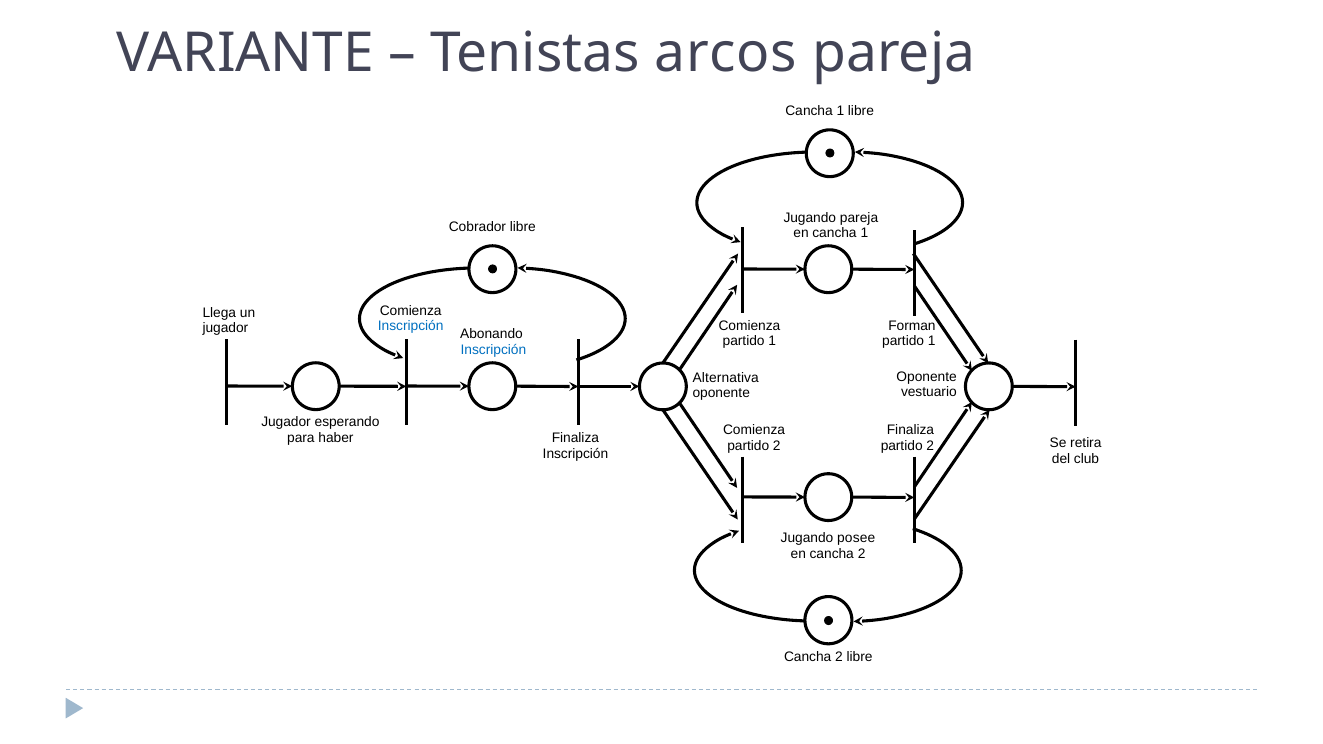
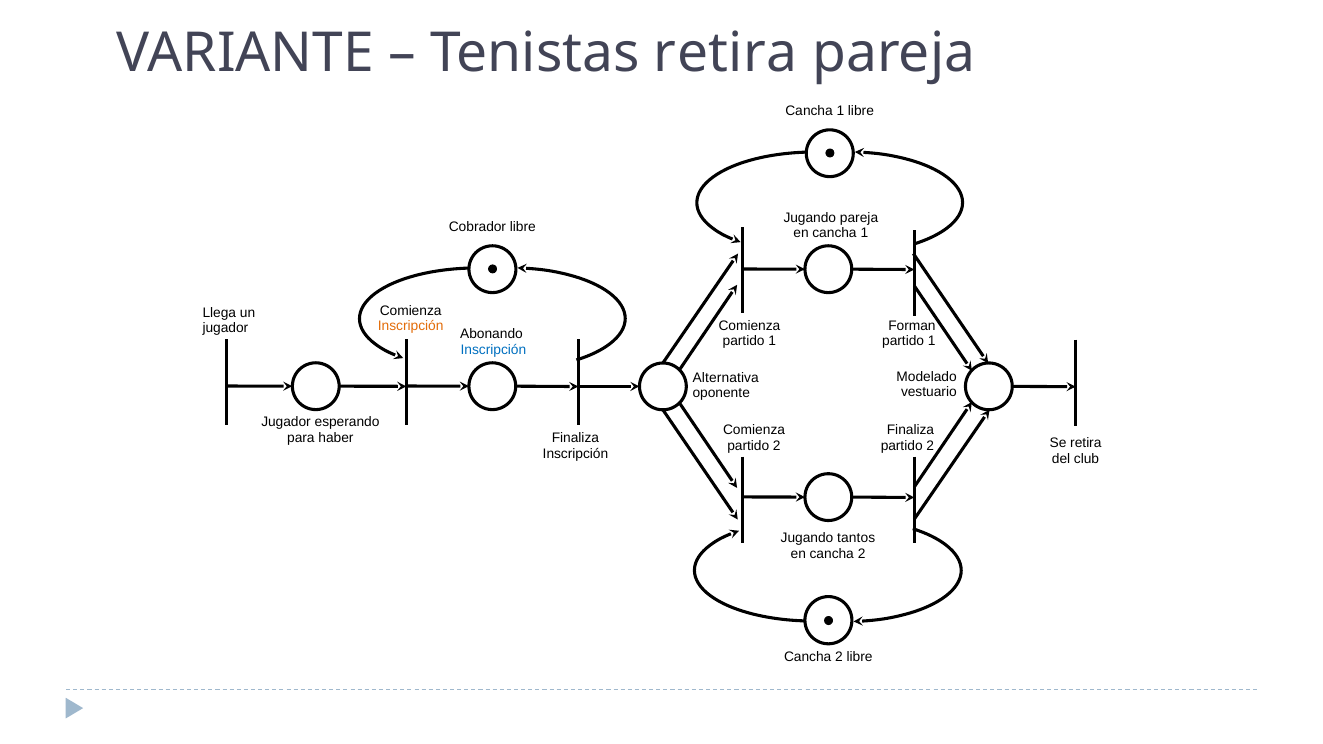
Tenistas arcos: arcos -> retira
Inscripción at (411, 326) colour: blue -> orange
Oponente at (927, 377): Oponente -> Modelado
posee: posee -> tantos
